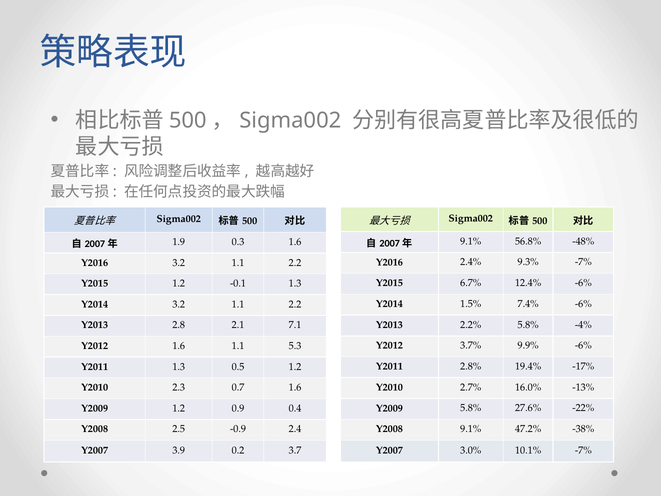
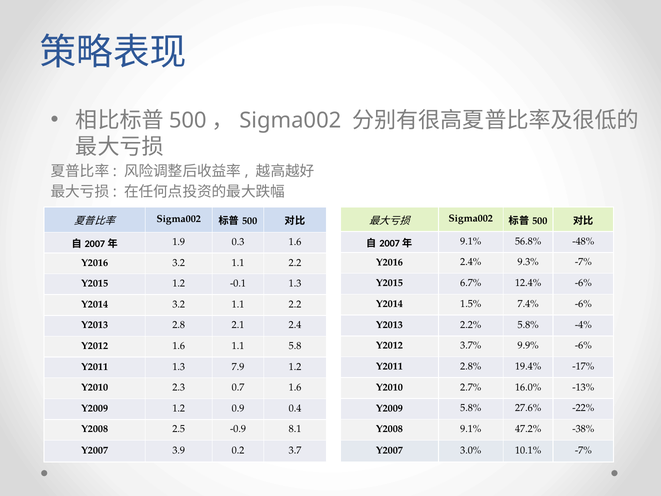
7.1: 7.1 -> 2.4
5.3: 5.3 -> 5.8
0.5: 0.5 -> 7.9
2.4: 2.4 -> 8.1
